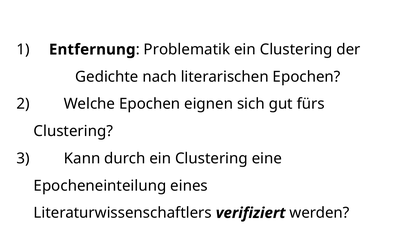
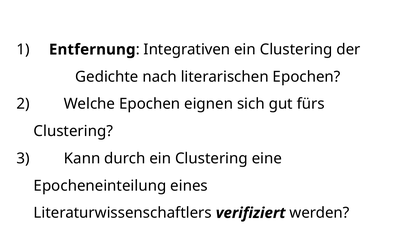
Problematik: Problematik -> Integrativen
